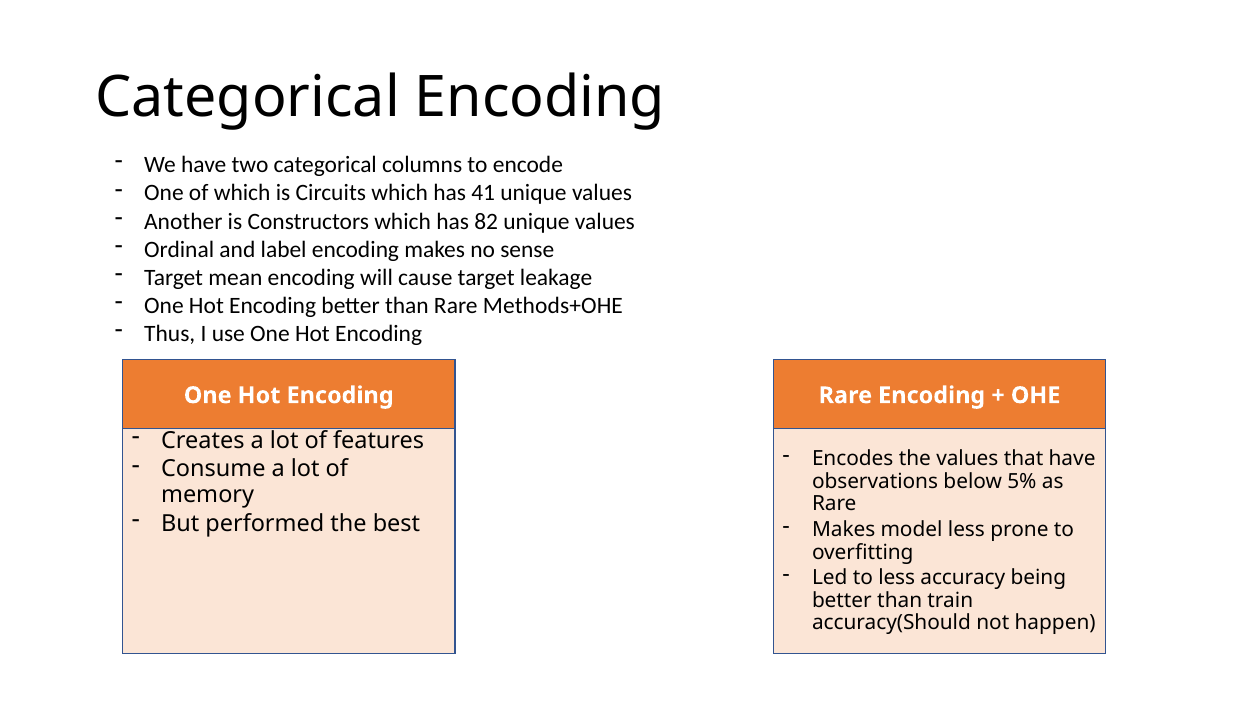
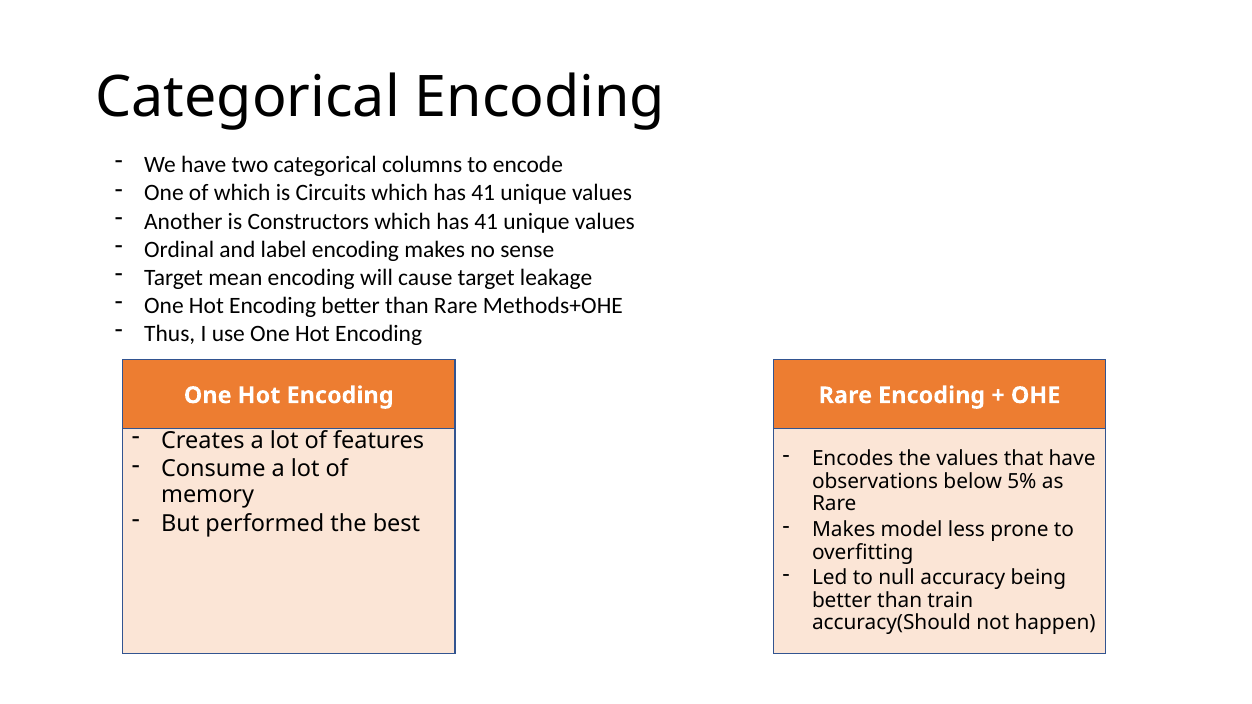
Constructors which has 82: 82 -> 41
to less: less -> null
